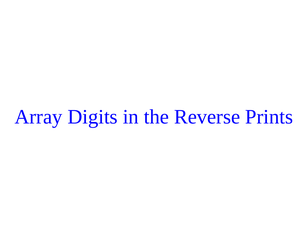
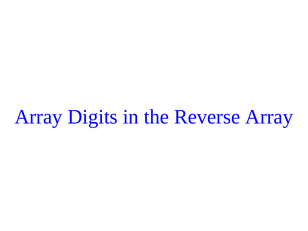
Reverse Prints: Prints -> Array
